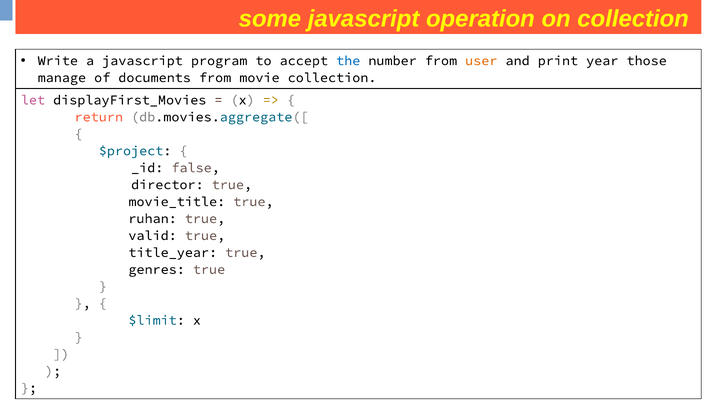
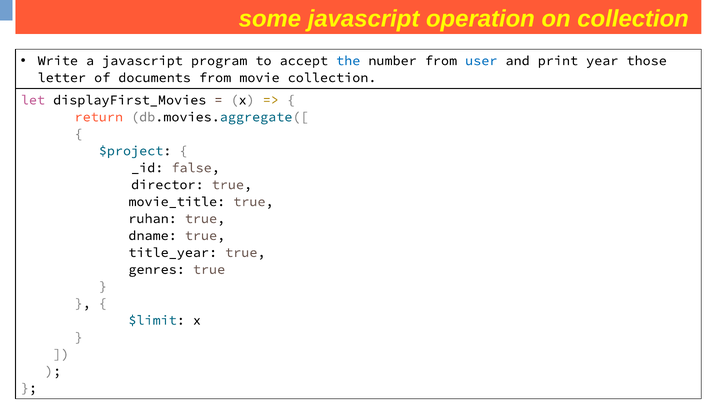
user colour: orange -> blue
manage: manage -> letter
valid: valid -> dname
